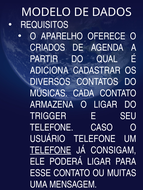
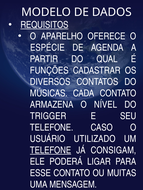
REQUISITOS underline: none -> present
CRIADOS: CRIADOS -> ESPÉCIE
ADICIONA: ADICIONA -> FUNÇÕES
O LIGAR: LIGAR -> NÍVEL
USUÁRIO TELEFONE: TELEFONE -> UTILIZADO
